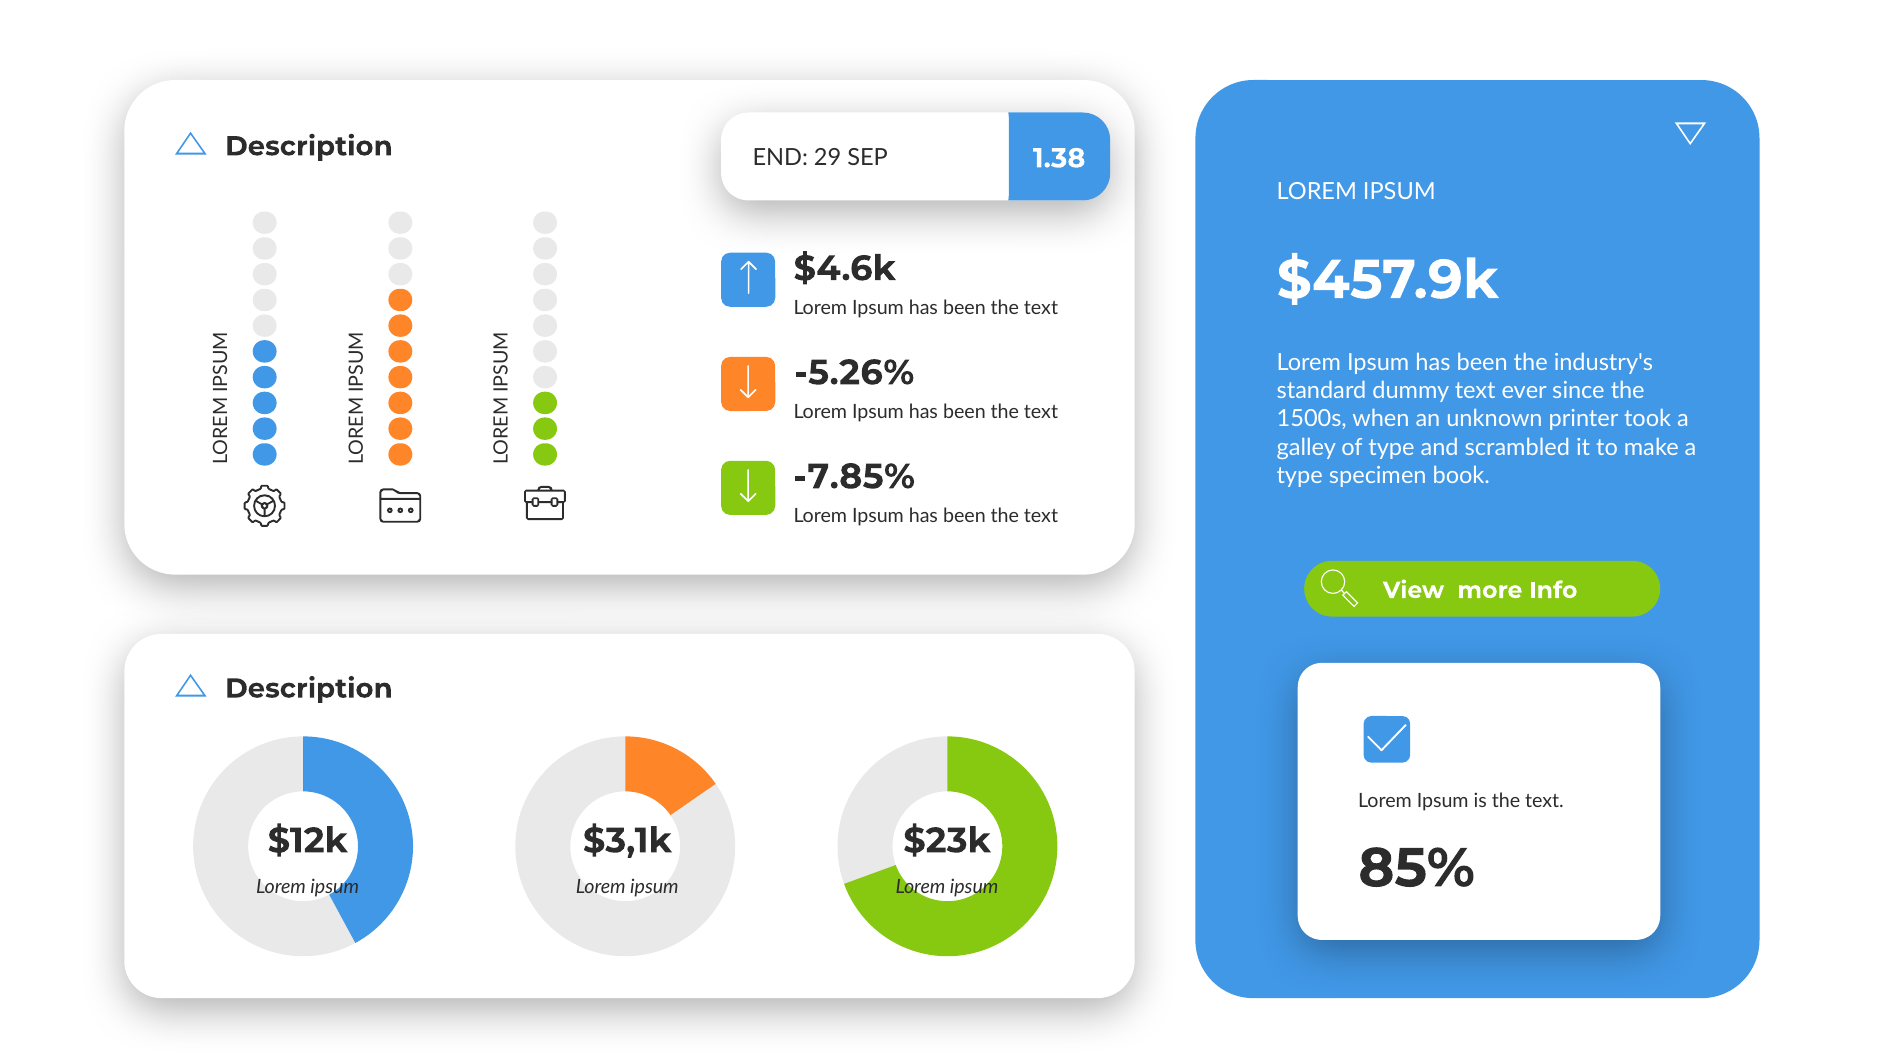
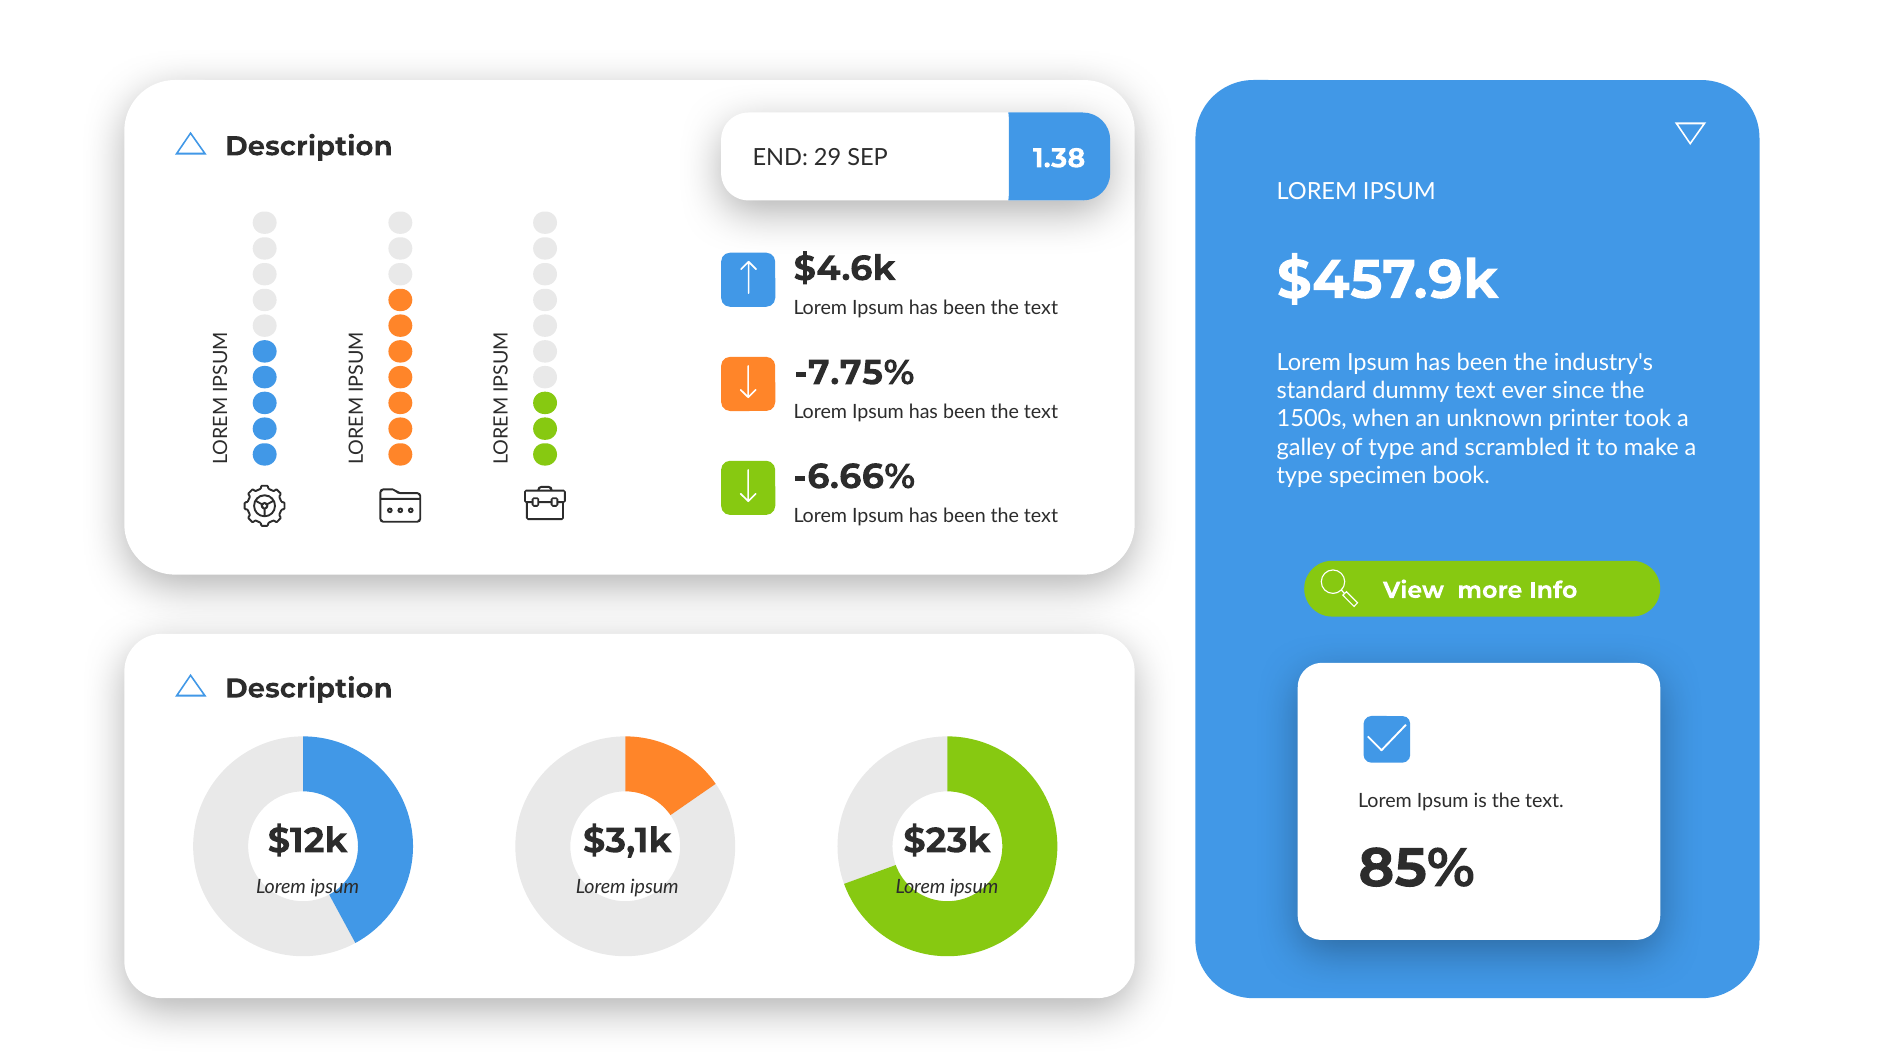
-5.26%: -5.26% -> -7.75%
-7.85%: -7.85% -> -6.66%
